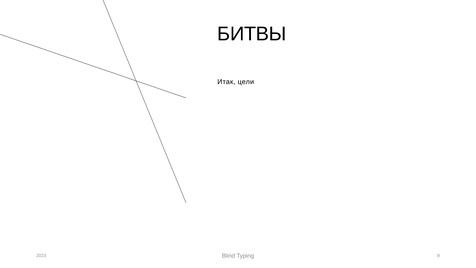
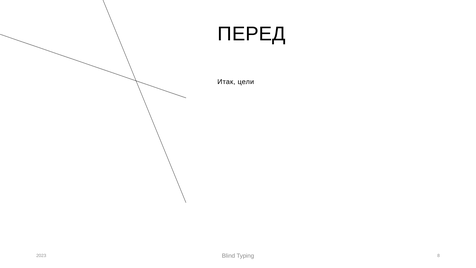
БИТВЫ: БИТВЫ -> ПЕРЕД
